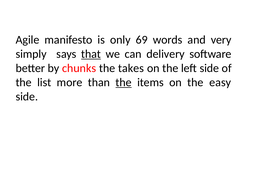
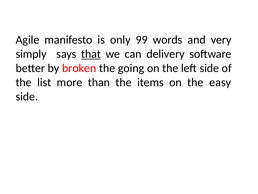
69: 69 -> 99
chunks: chunks -> broken
takes: takes -> going
the at (124, 82) underline: present -> none
